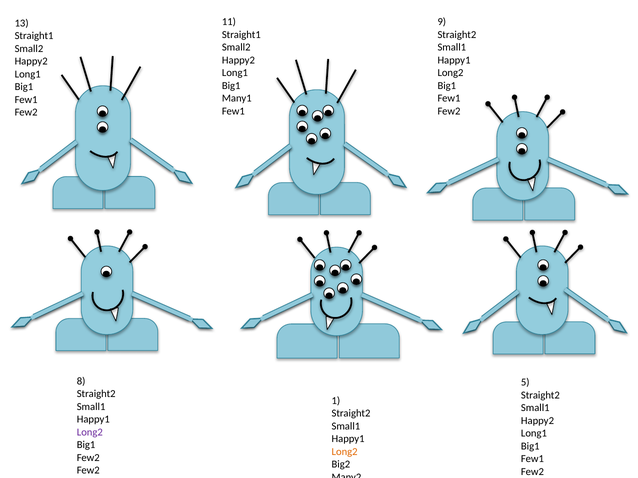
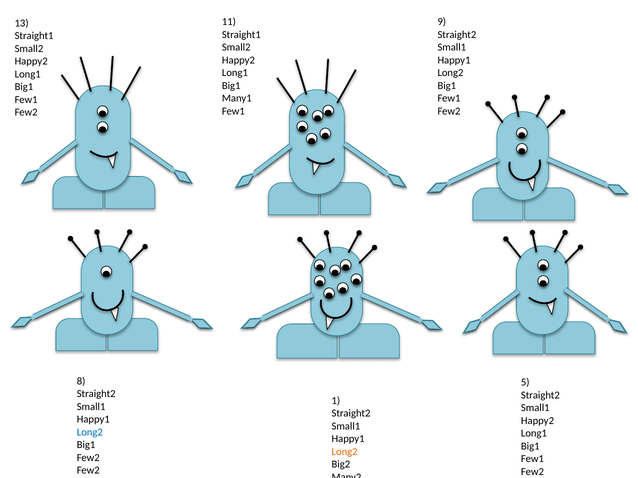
Long2 at (90, 433) colour: purple -> blue
